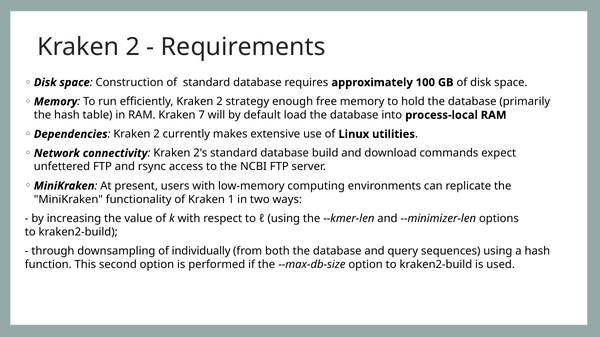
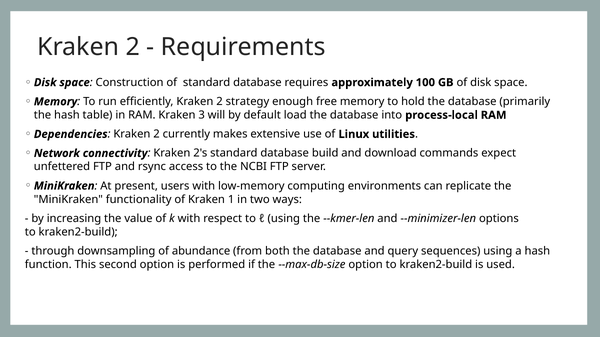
7: 7 -> 3
individually: individually -> abundance
